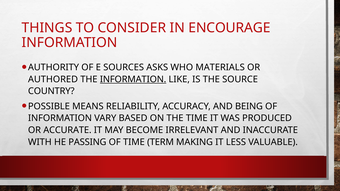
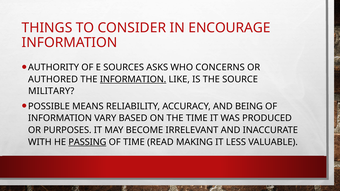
MATERIALS: MATERIALS -> CONCERNS
COUNTRY: COUNTRY -> MILITARY
ACCURATE: ACCURATE -> PURPOSES
PASSING underline: none -> present
TERM: TERM -> READ
